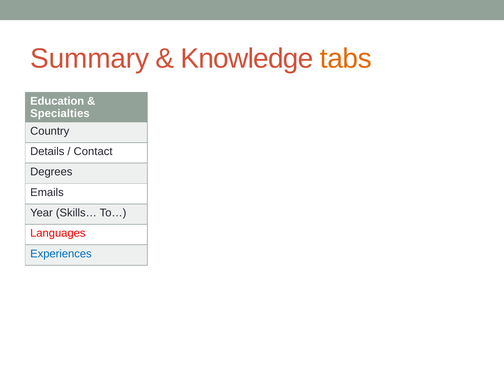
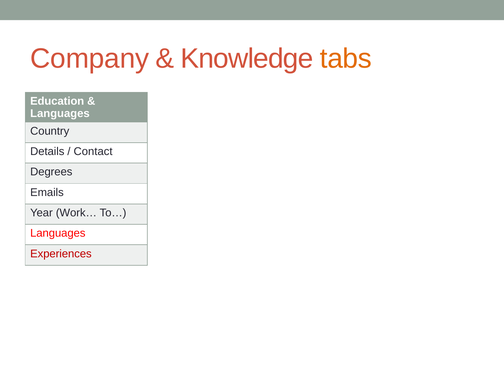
Summary: Summary -> Company
Specialties at (60, 114): Specialties -> Languages
Skills…: Skills… -> Work…
Experiences colour: blue -> red
